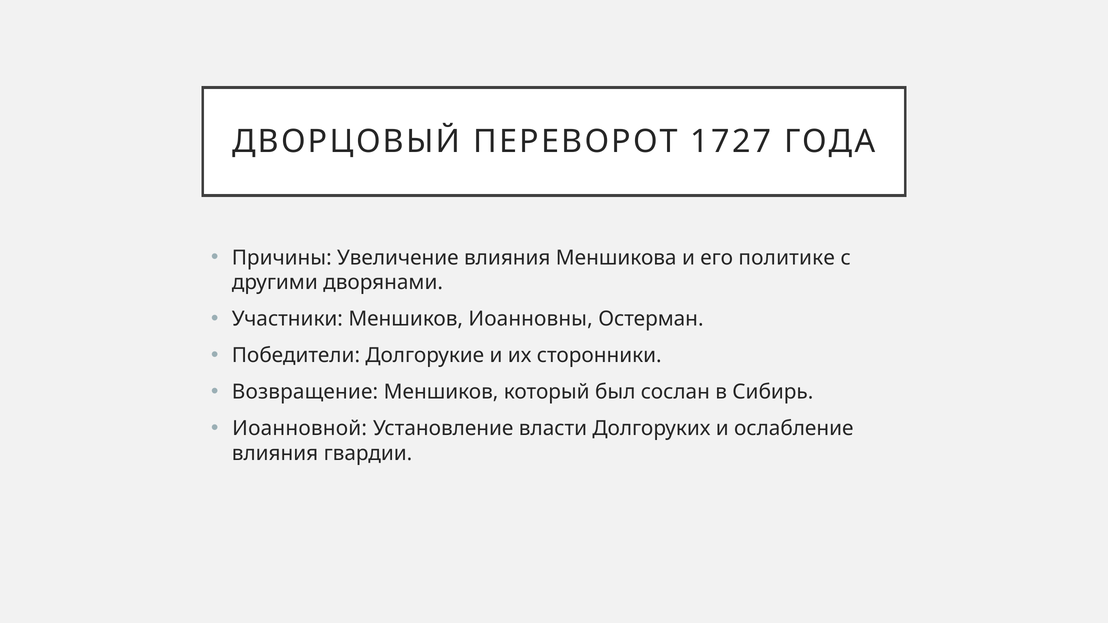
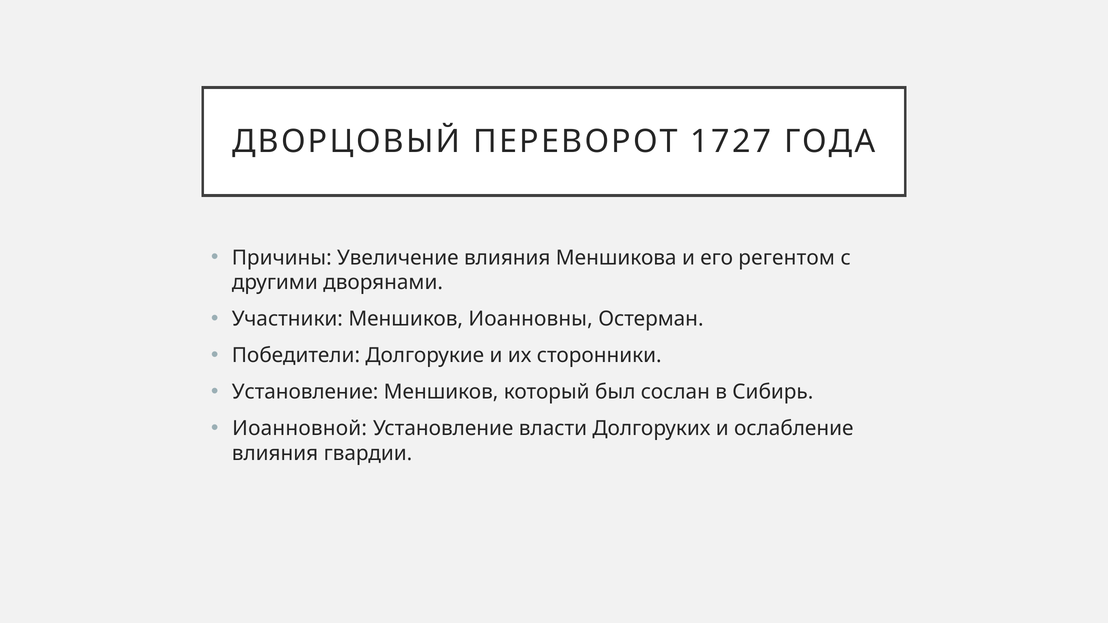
политике: политике -> регентом
Возвращение at (305, 392): Возвращение -> Установление
